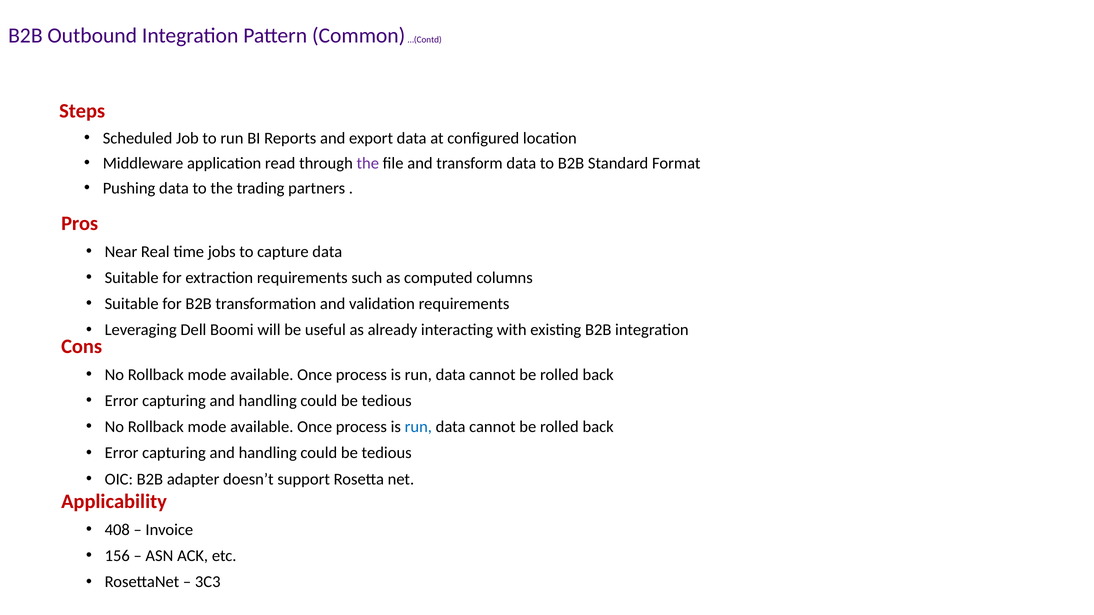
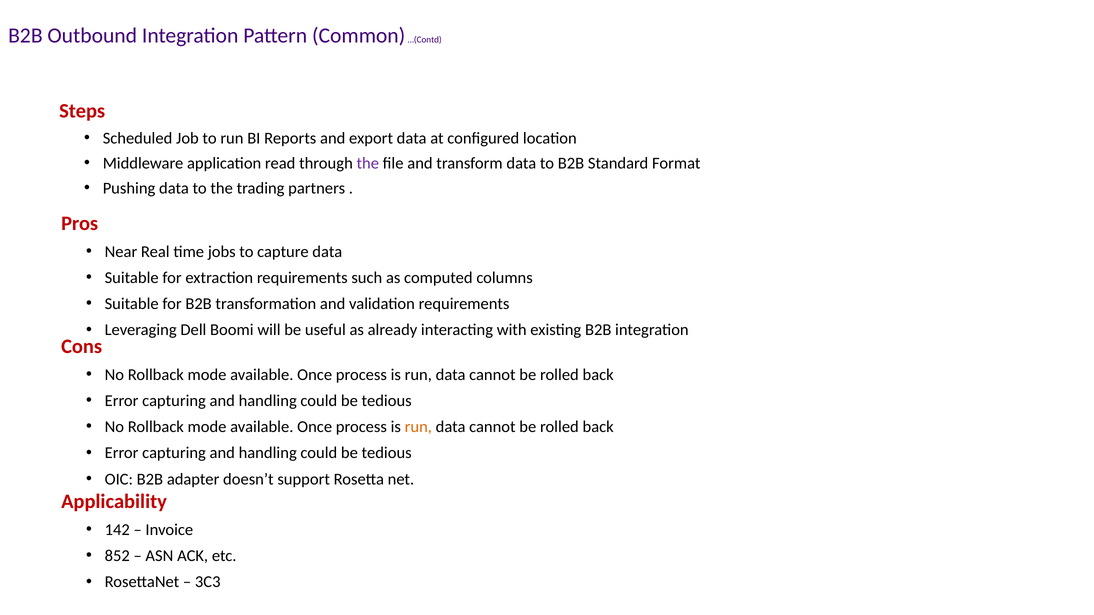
run at (418, 427) colour: blue -> orange
408: 408 -> 142
156: 156 -> 852
